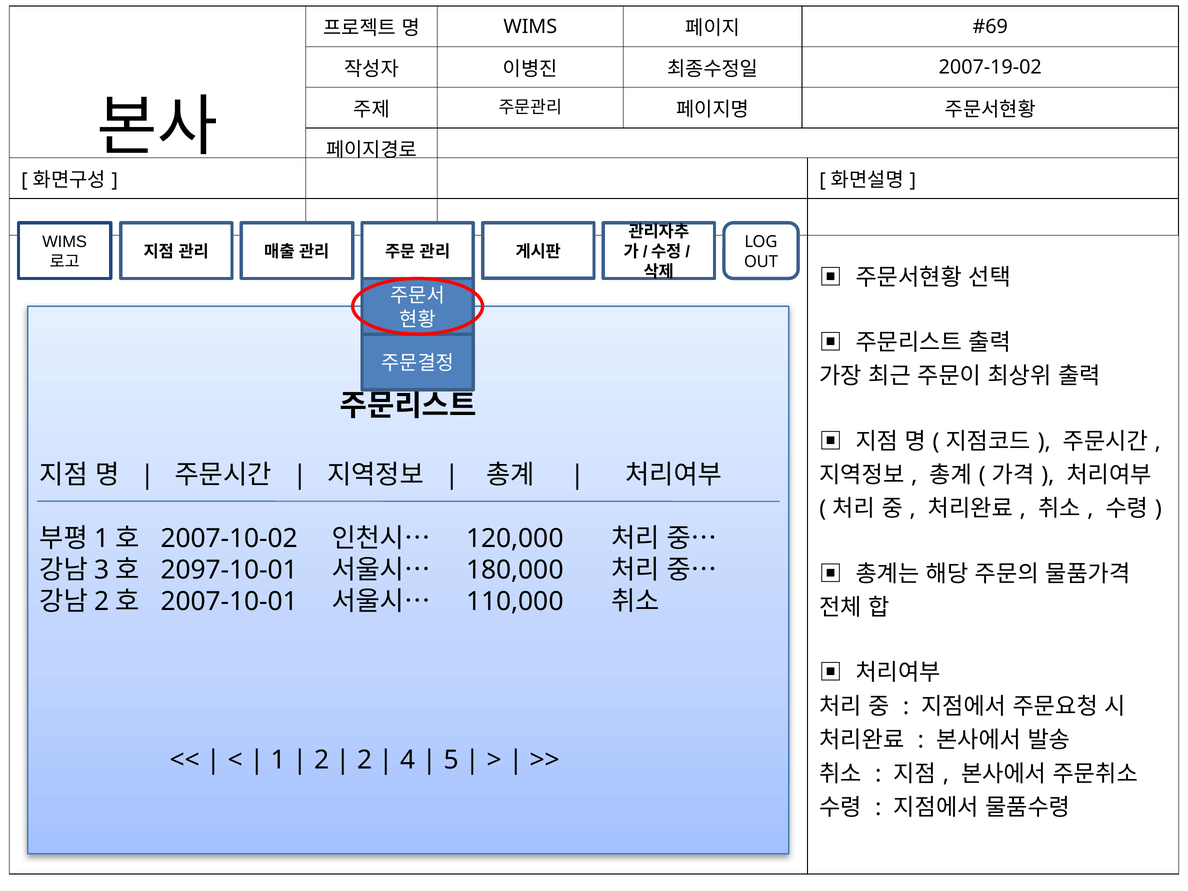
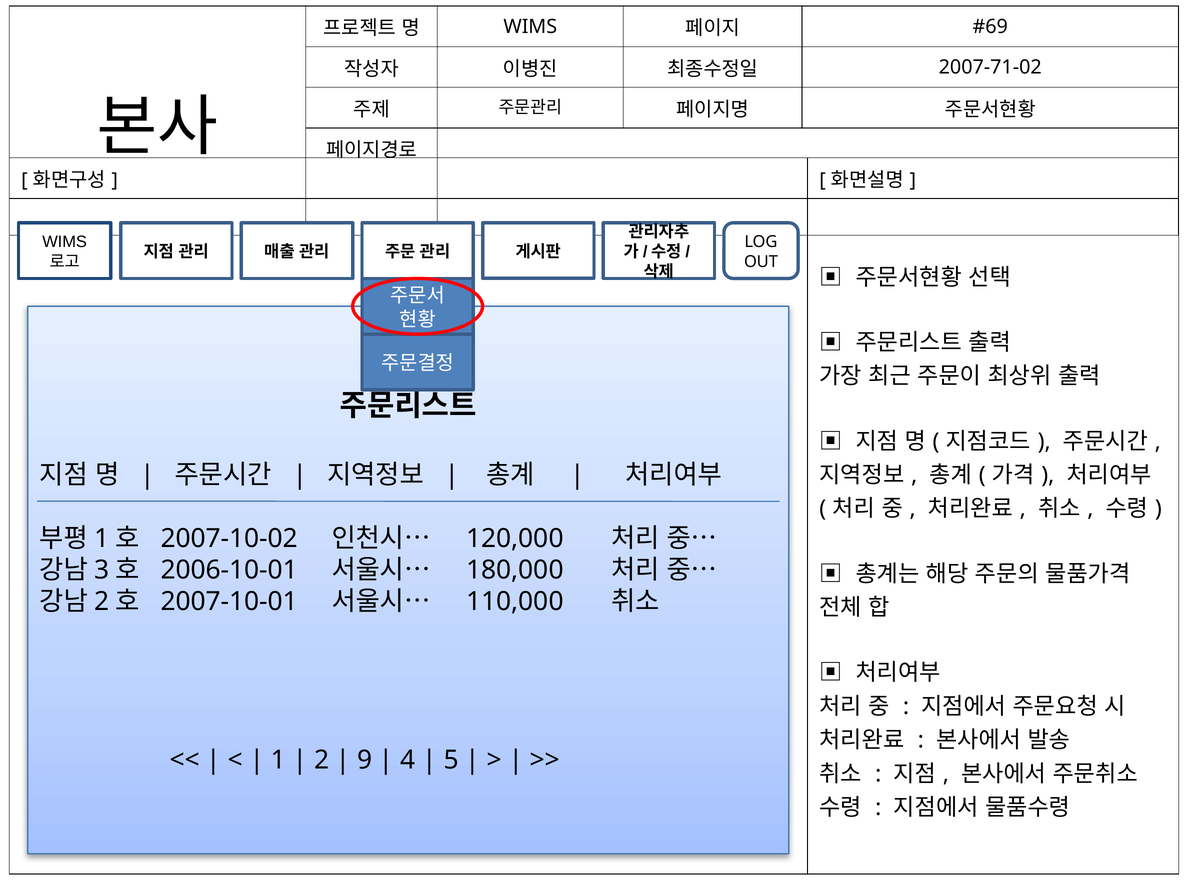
2007-19-02: 2007-19-02 -> 2007-71-02
2097-10-01: 2097-10-01 -> 2006-10-01
2 at (365, 760): 2 -> 9
